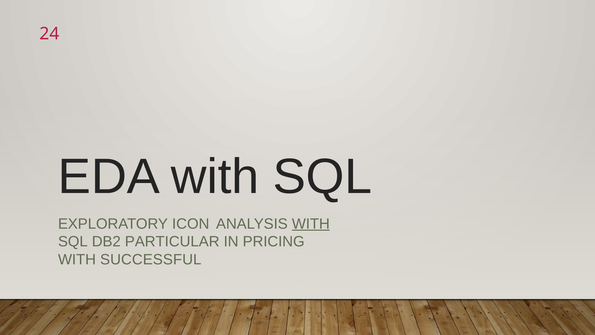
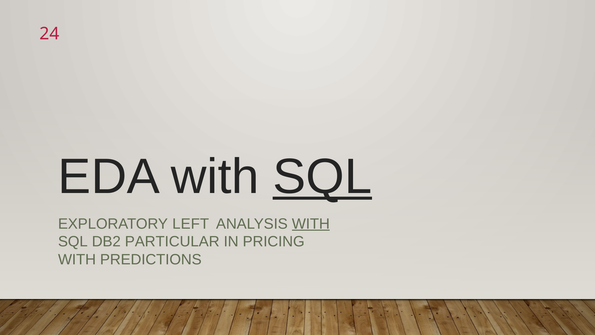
SQL at (322, 177) underline: none -> present
ICON: ICON -> LEFT
SUCCESSFUL: SUCCESSFUL -> PREDICTIONS
